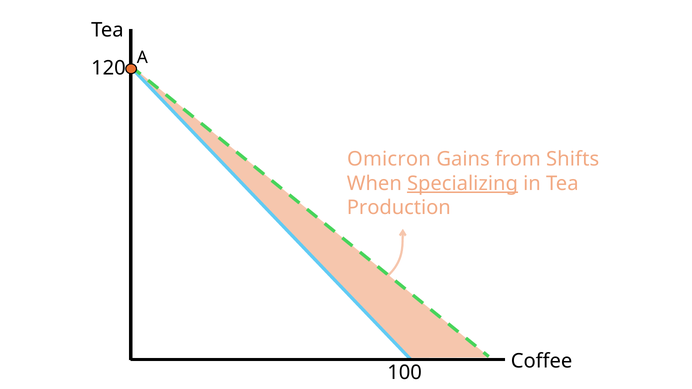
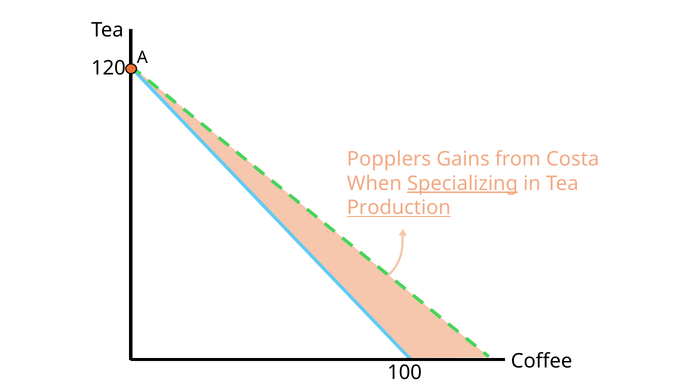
Omicron: Omicron -> Popplers
Shifts: Shifts -> Costa
Production underline: none -> present
